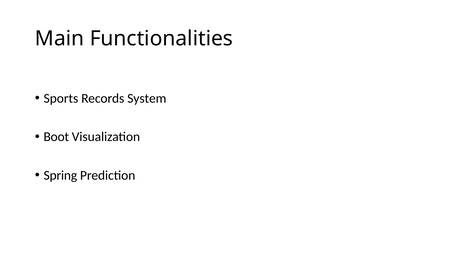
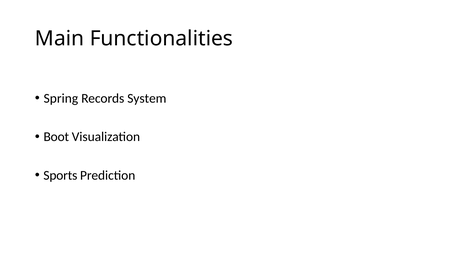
Sports: Sports -> Spring
Spring: Spring -> Sports
